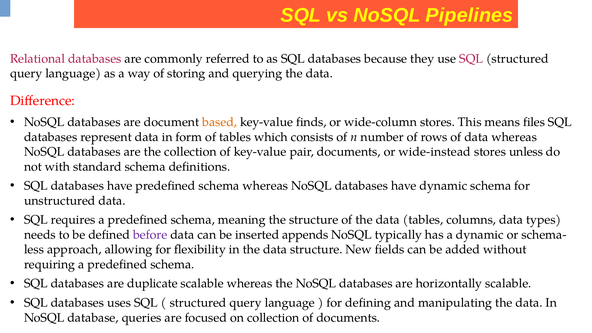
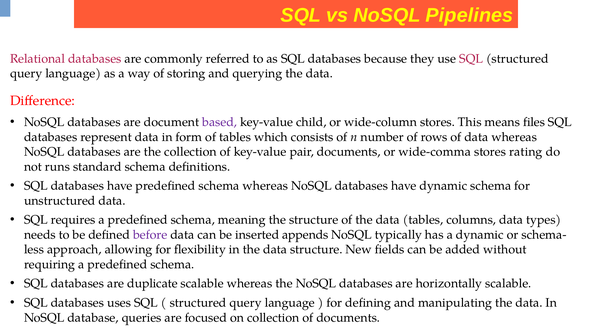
based colour: orange -> purple
finds: finds -> child
wide-instead: wide-instead -> wide-comma
unless: unless -> rating
with: with -> runs
